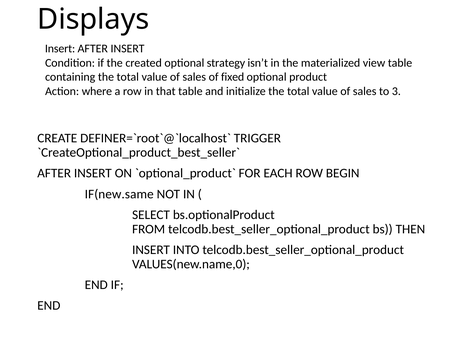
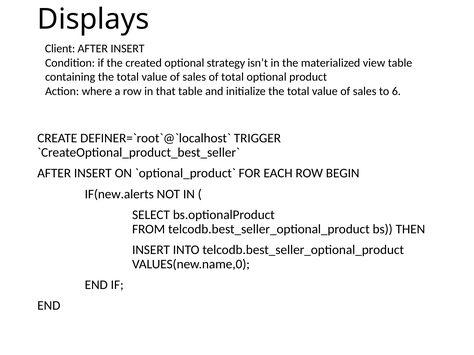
Insert at (60, 49): Insert -> Client
of fixed: fixed -> total
3: 3 -> 6
IF(new.same: IF(new.same -> IF(new.alerts
